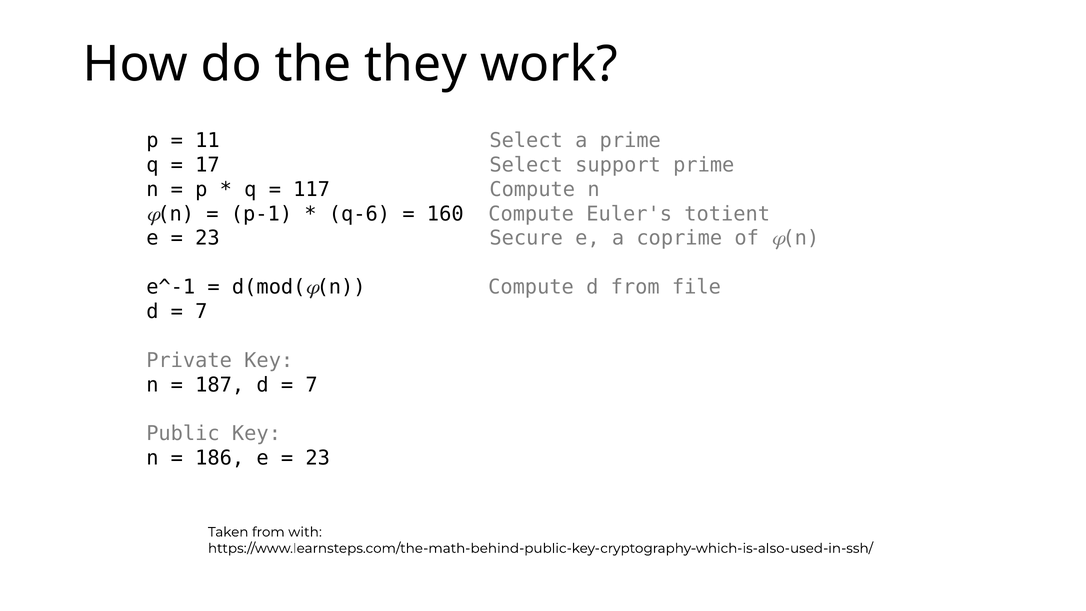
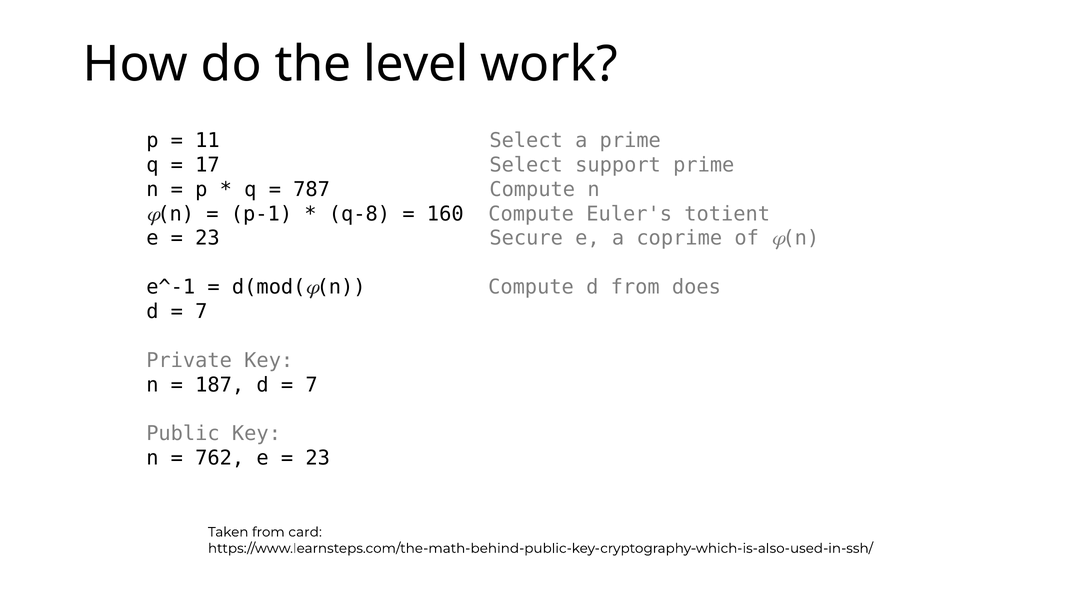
they: they -> level
117: 117 -> 787
q-6: q-6 -> q-8
file: file -> does
186: 186 -> 762
with: with -> card
